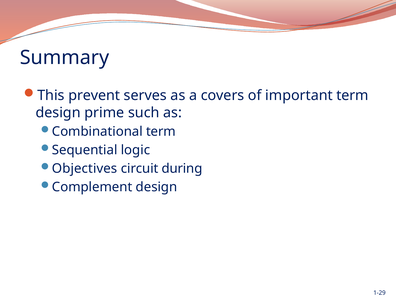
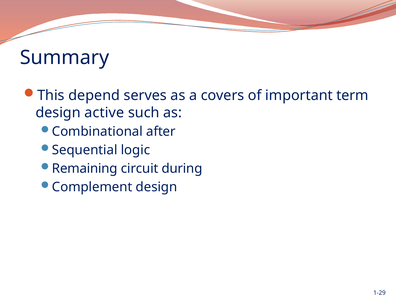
prevent: prevent -> depend
prime: prime -> active
Combinational term: term -> after
Objectives: Objectives -> Remaining
